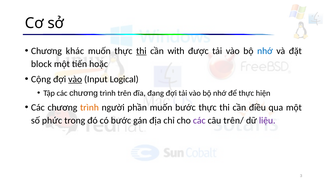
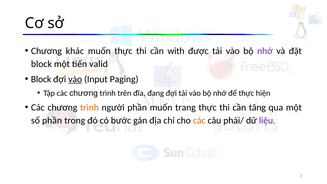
thi at (141, 51) underline: present -> none
nhớ at (265, 51) colour: blue -> purple
hoặc: hoặc -> valid
Cộng at (41, 79): Cộng -> Block
Logical: Logical -> Paging
muốn bước: bước -> trang
điều: điều -> tăng
số phức: phức -> phần
các at (199, 120) colour: purple -> orange
trên/: trên/ -> phải/
